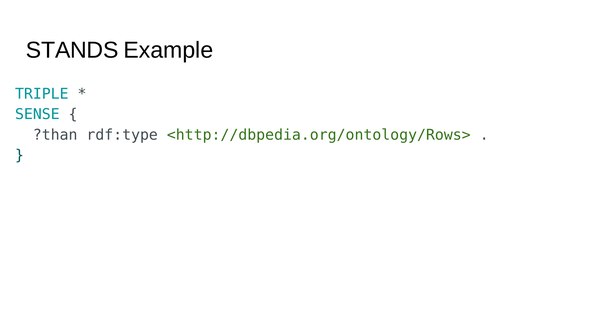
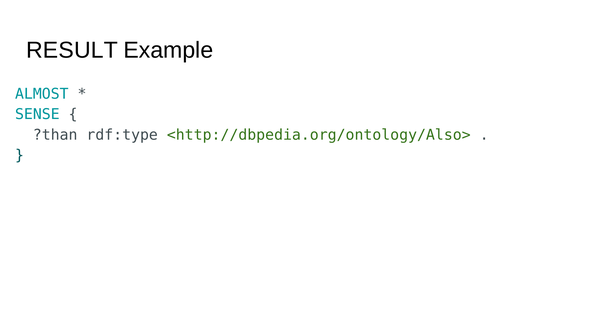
STANDS: STANDS -> RESULT
TRIPLE: TRIPLE -> ALMOST
<http://dbpedia.org/ontology/Rows>: <http://dbpedia.org/ontology/Rows> -> <http://dbpedia.org/ontology/Also>
